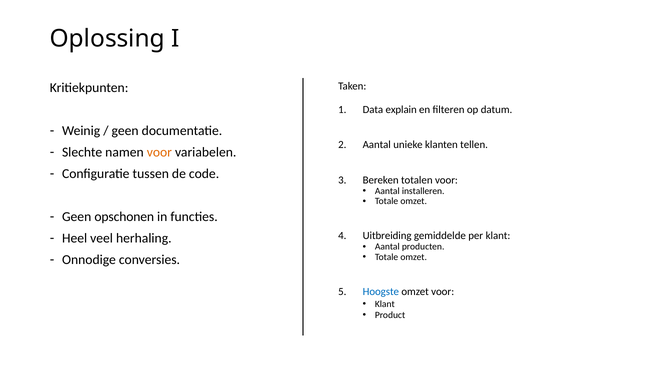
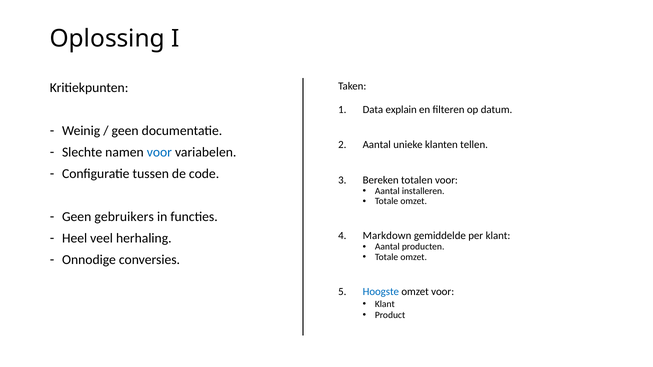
voor at (159, 152) colour: orange -> blue
opschonen: opschonen -> gebruikers
Uitbreiding: Uitbreiding -> Markdown
